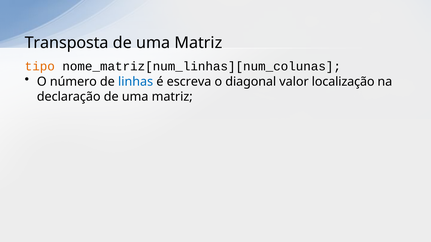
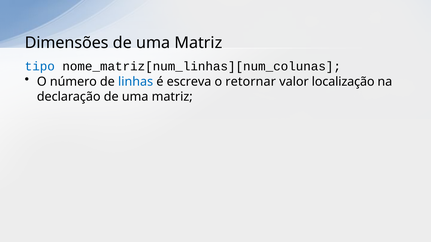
Transposta: Transposta -> Dimensões
tipo colour: orange -> blue
diagonal: diagonal -> retornar
